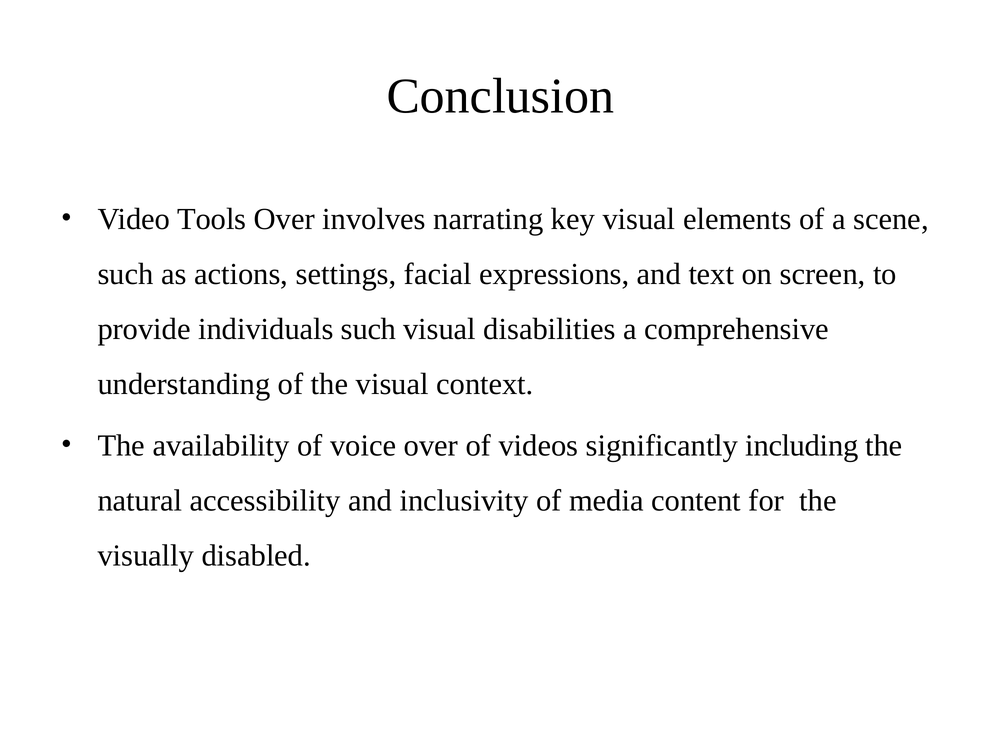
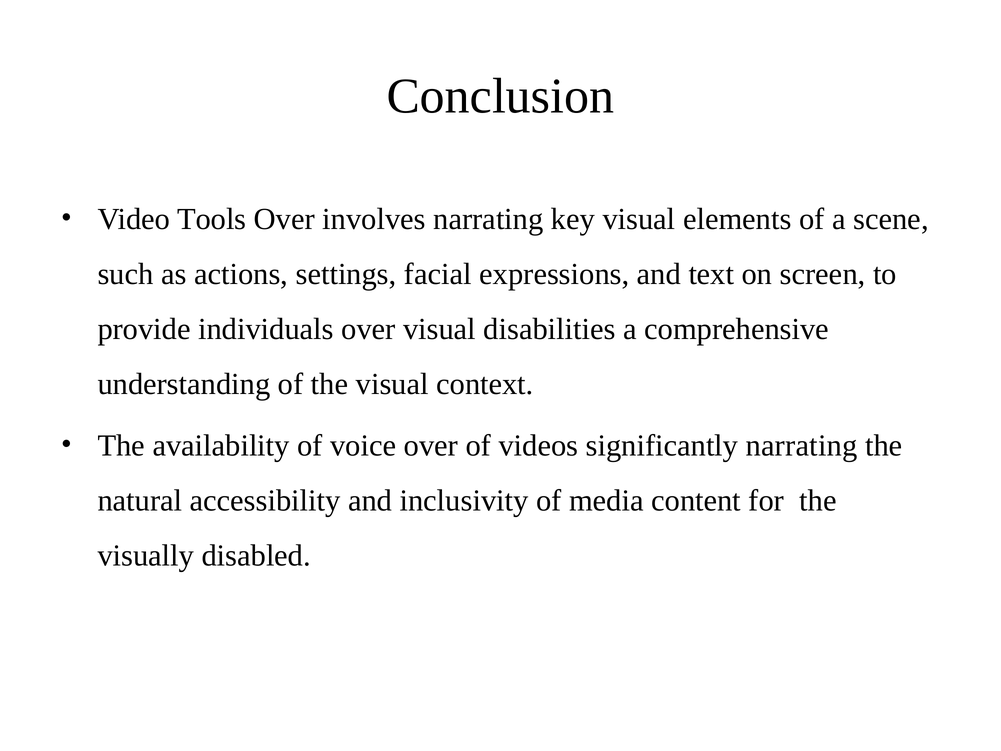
individuals such: such -> over
significantly including: including -> narrating
